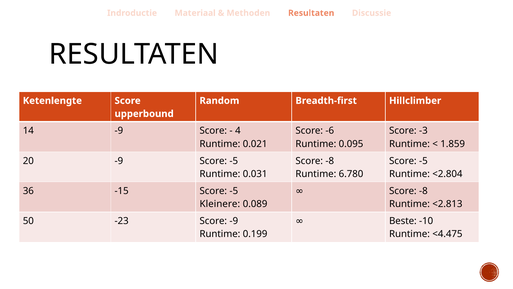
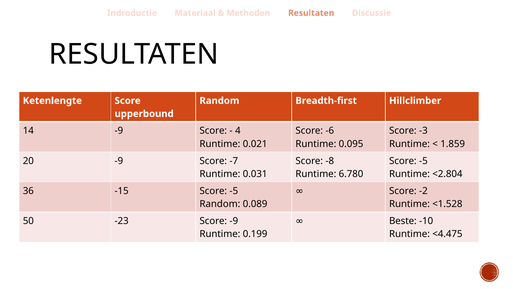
-9 Score -5: -5 -> -7
-8 at (423, 191): -8 -> -2
Kleinere at (220, 204): Kleinere -> Random
<2.813: <2.813 -> <1.528
